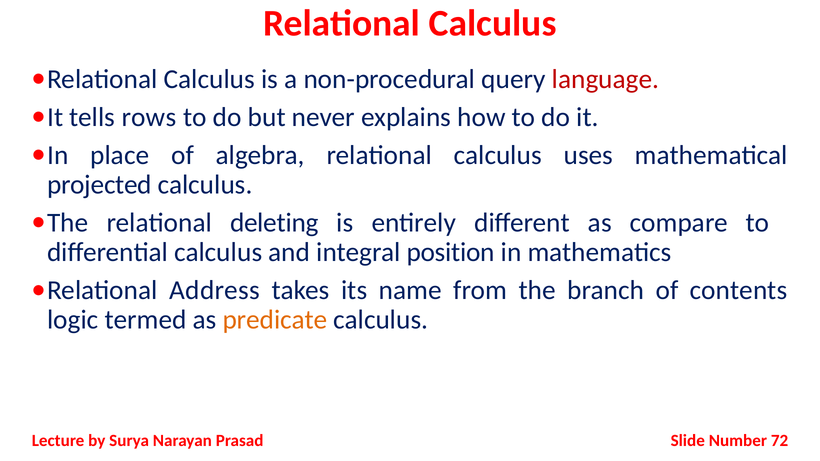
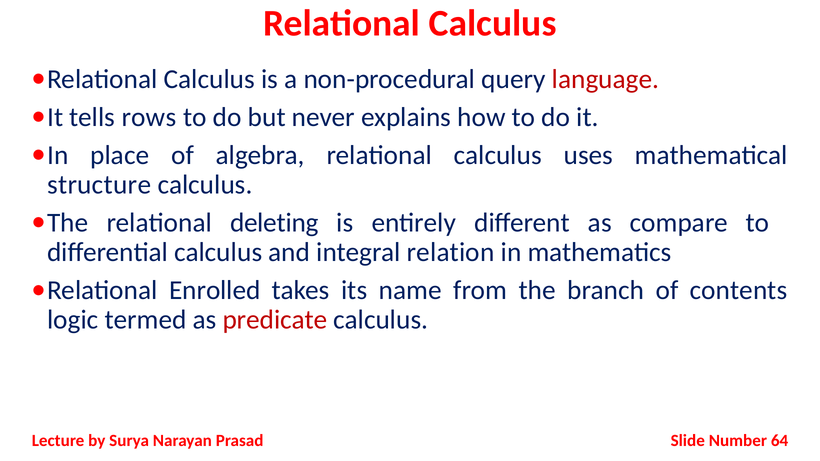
projected: projected -> structure
position: position -> relation
Address: Address -> Enrolled
predicate colour: orange -> red
72: 72 -> 64
